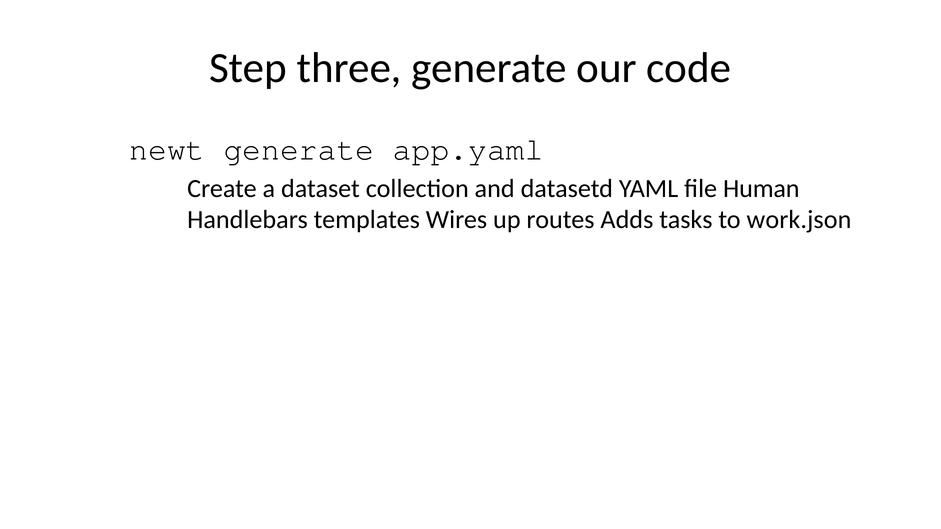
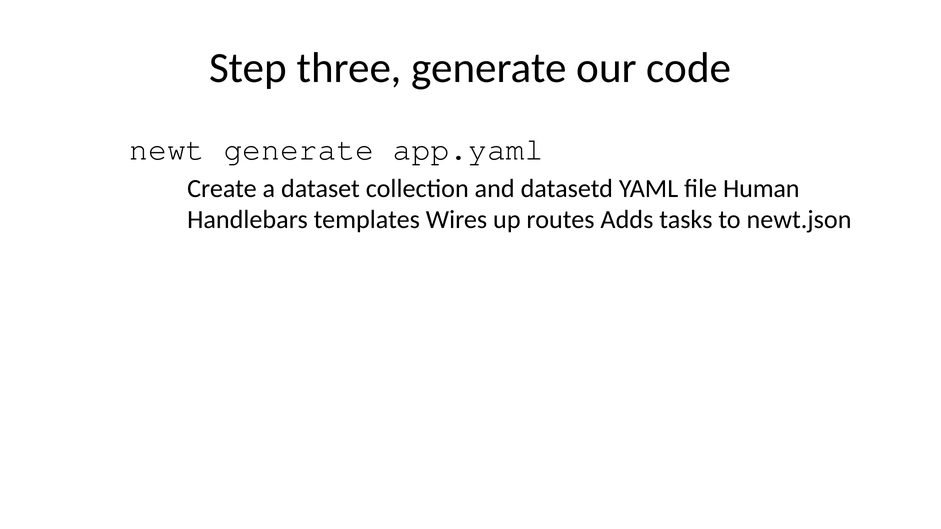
work.json: work.json -> newt.json
